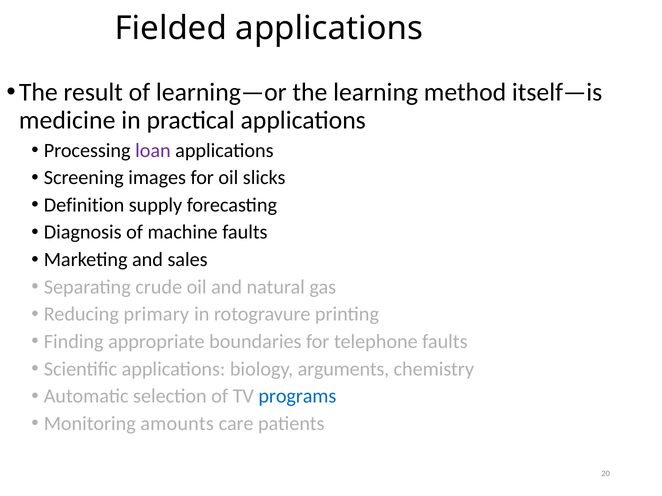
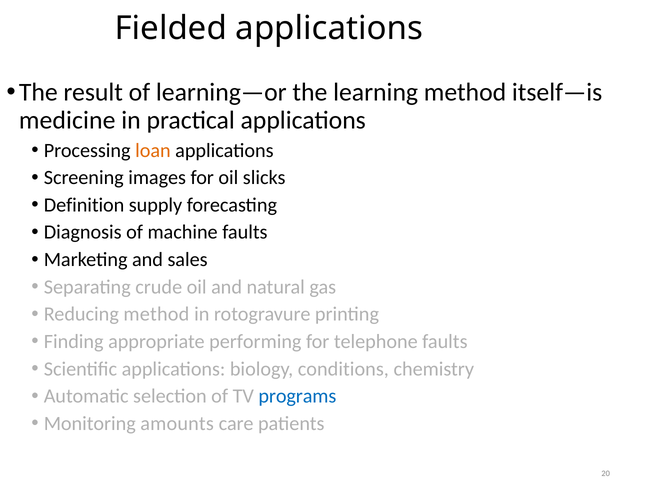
loan colour: purple -> orange
Reducing primary: primary -> method
boundaries: boundaries -> performing
arguments: arguments -> conditions
